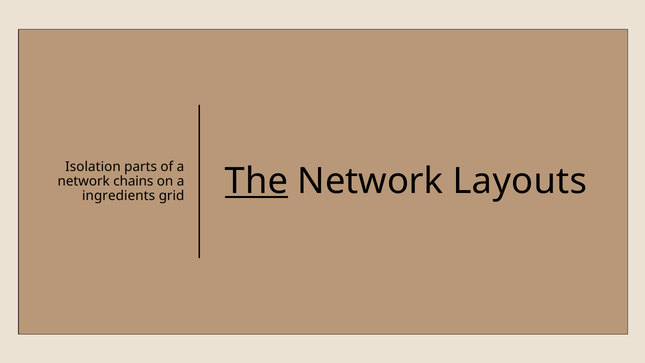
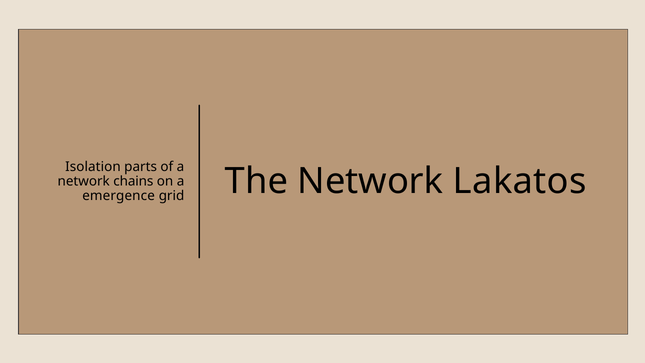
ingredients: ingredients -> emergence
The underline: present -> none
Layouts: Layouts -> Lakatos
